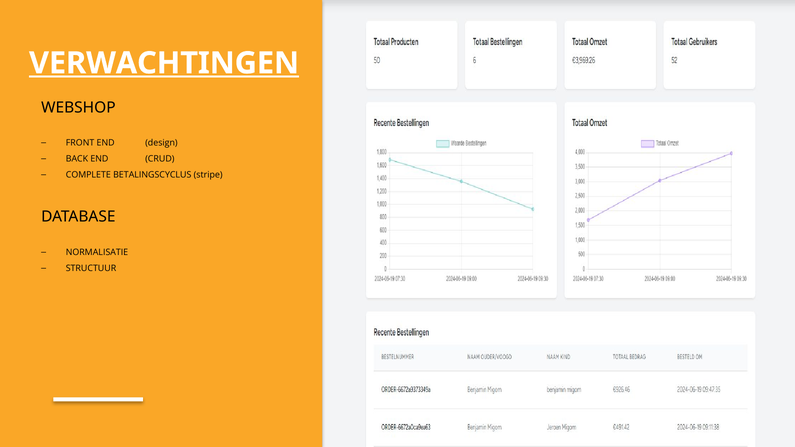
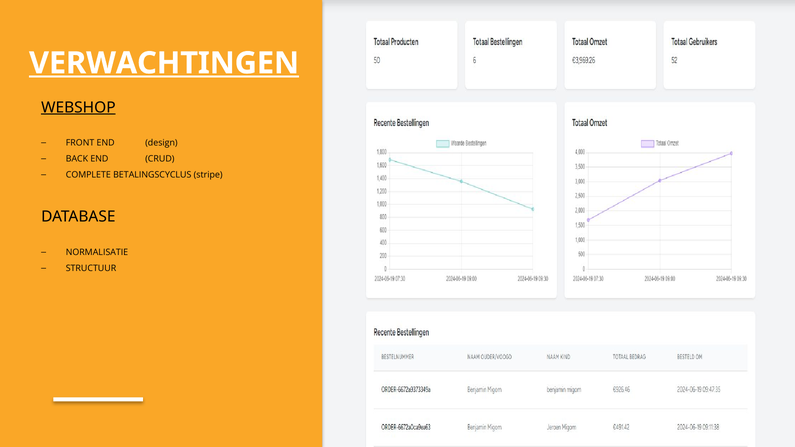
WEBSHOP underline: none -> present
